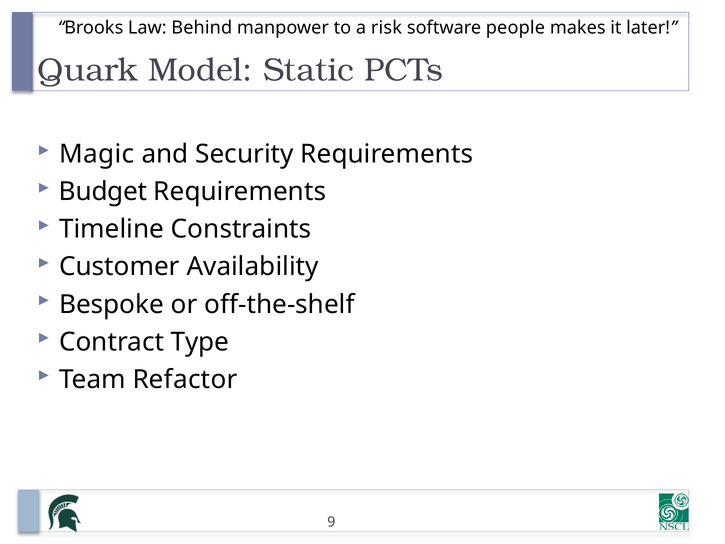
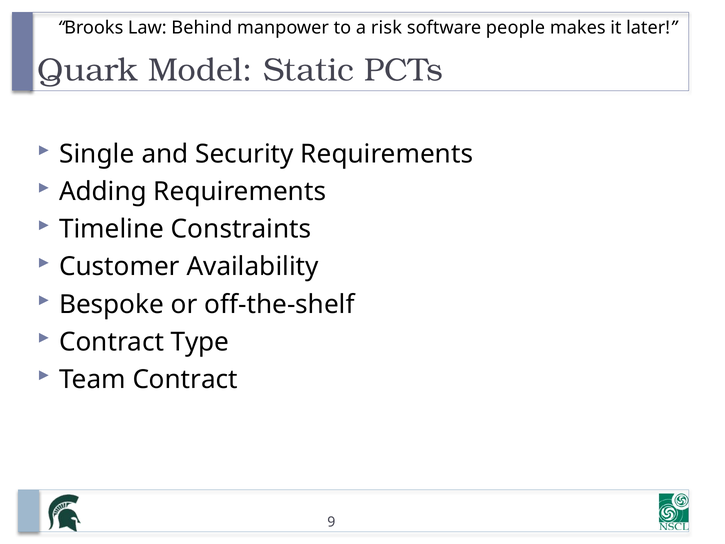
Magic: Magic -> Single
Budget: Budget -> Adding
Team Refactor: Refactor -> Contract
